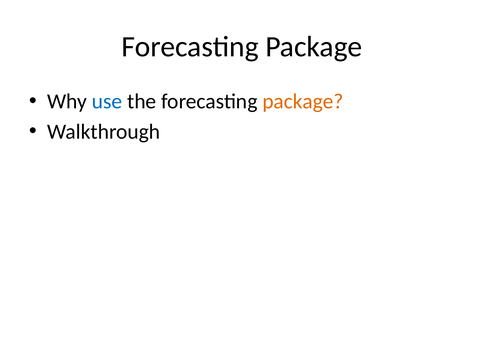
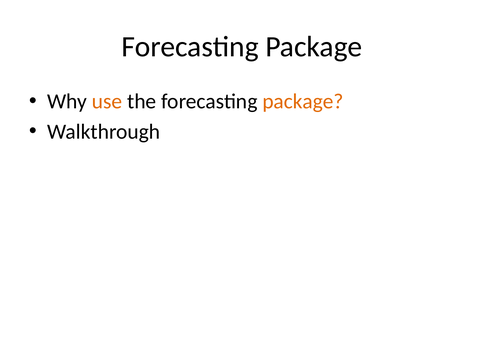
use colour: blue -> orange
